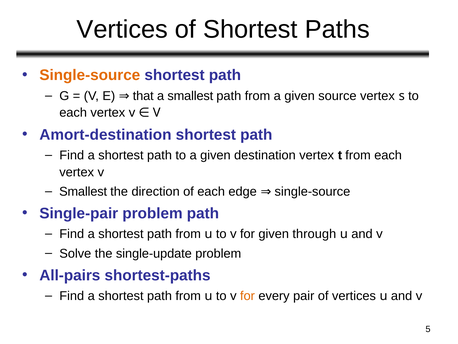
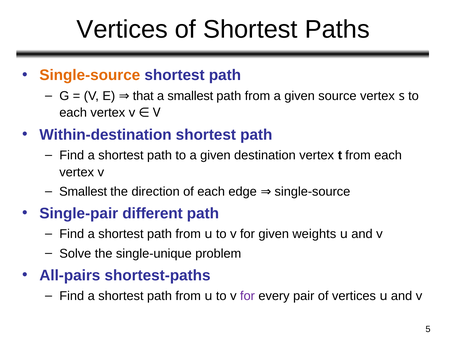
Amort-destination: Amort-destination -> Within-destination
Single-pair problem: problem -> different
through: through -> weights
single-update: single-update -> single-unique
for at (247, 296) colour: orange -> purple
